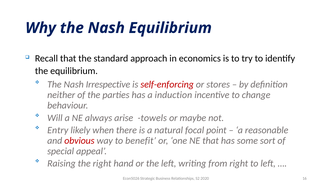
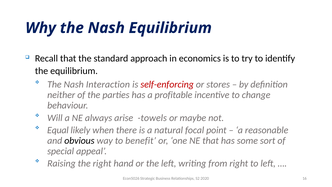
Irrespective: Irrespective -> Interaction
induction: induction -> profitable
Entry: Entry -> Equal
obvious colour: red -> black
